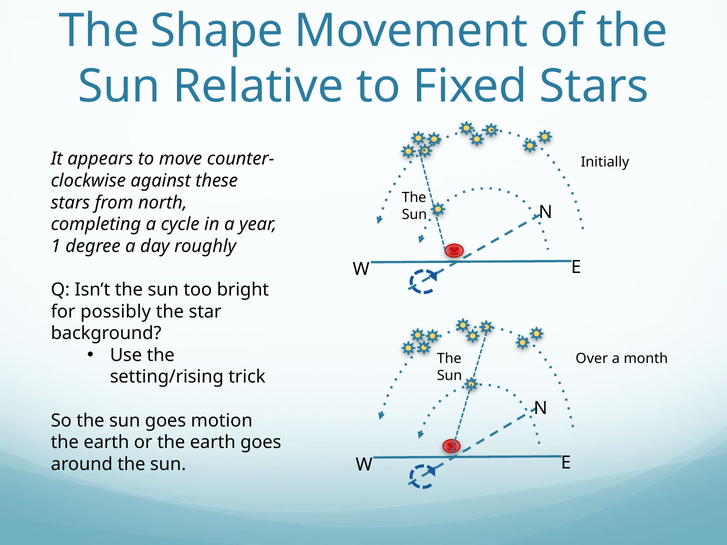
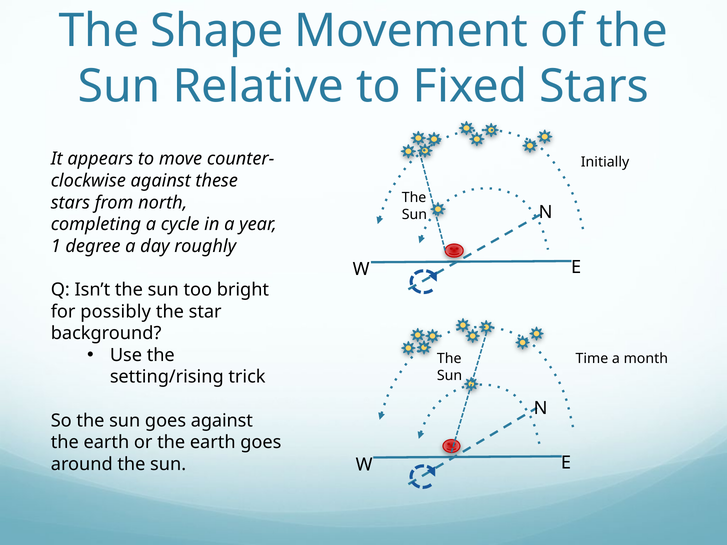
Over: Over -> Time
goes motion: motion -> against
